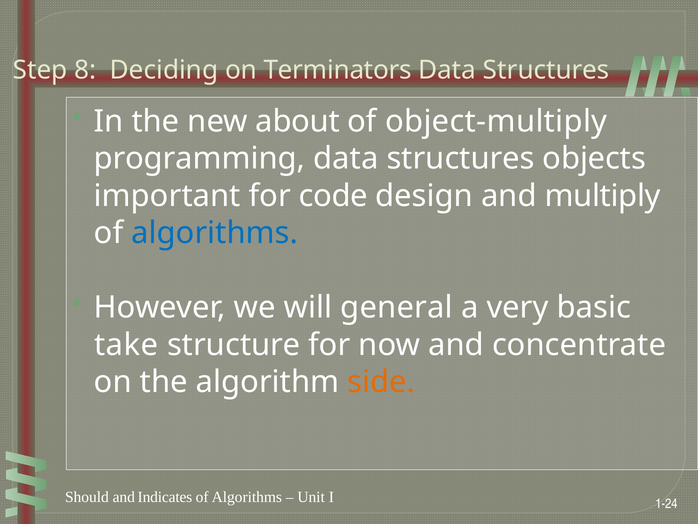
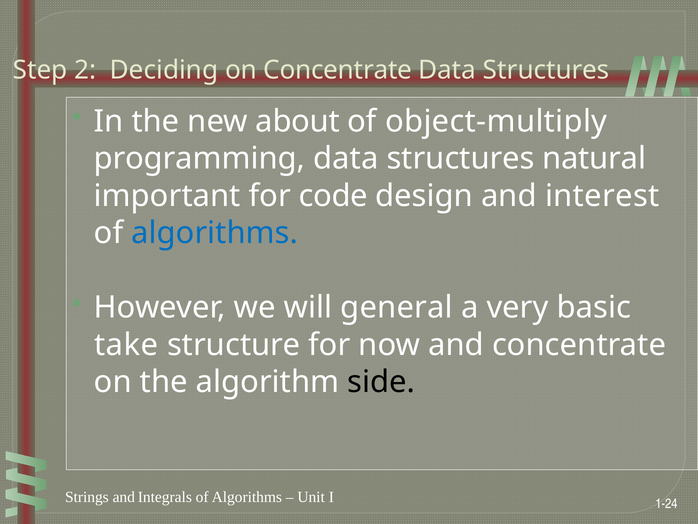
8: 8 -> 2
on Terminators: Terminators -> Concentrate
objects: objects -> natural
multiply: multiply -> interest
side colour: orange -> black
Should: Should -> Strings
Indicates: Indicates -> Integrals
